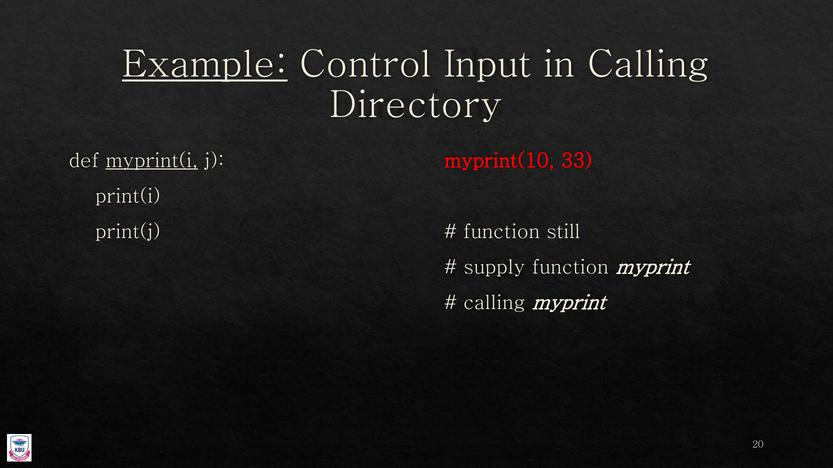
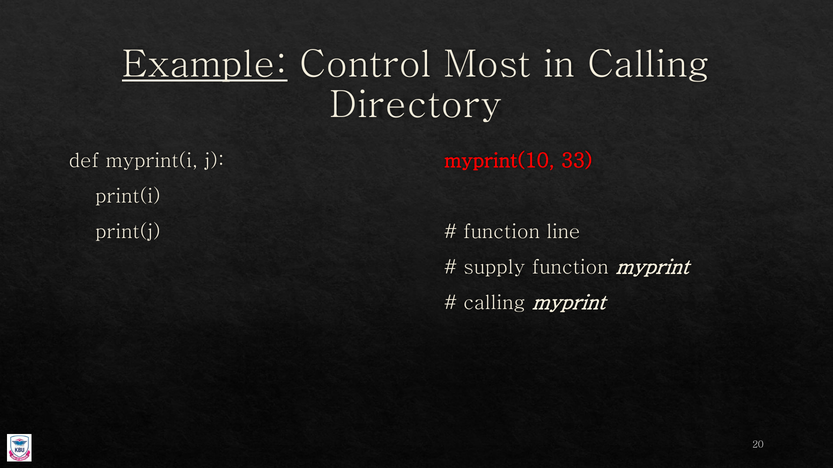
Input: Input -> Most
myprint(i underline: present -> none
still: still -> line
